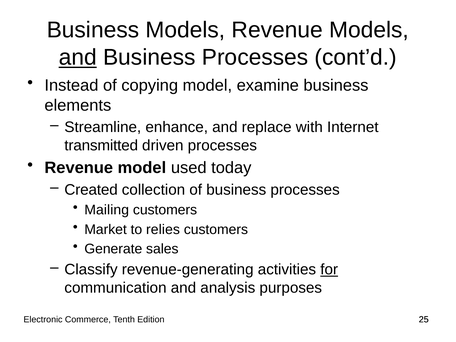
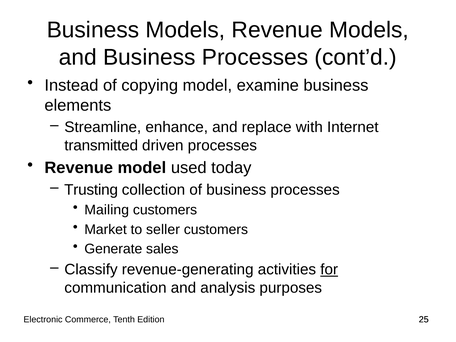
and at (78, 57) underline: present -> none
Created: Created -> Trusting
relies: relies -> seller
